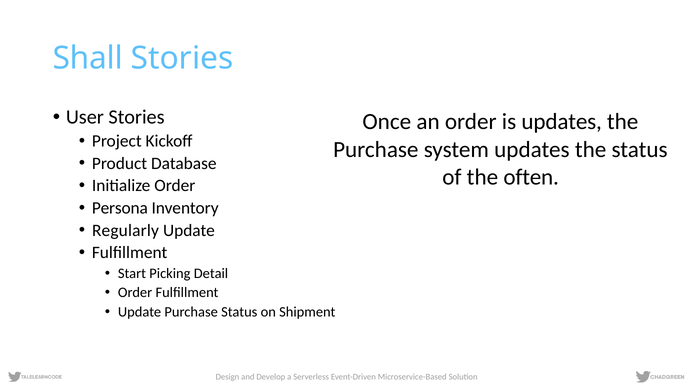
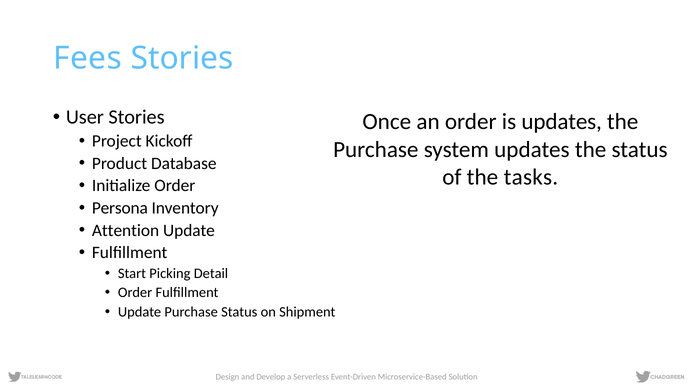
Shall: Shall -> Fees
often: often -> tasks
Regularly: Regularly -> Attention
